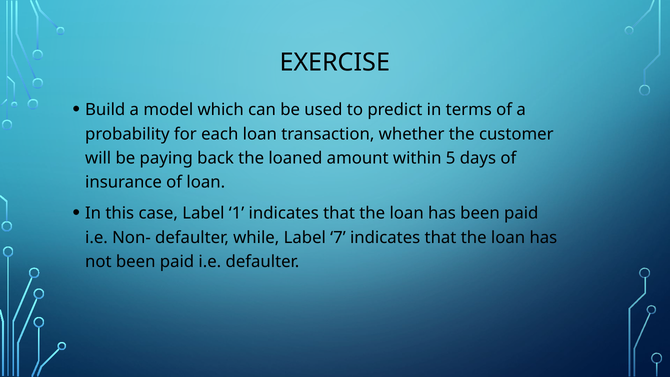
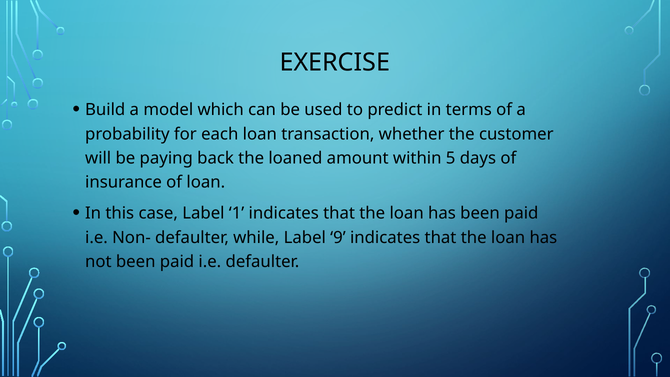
7: 7 -> 9
